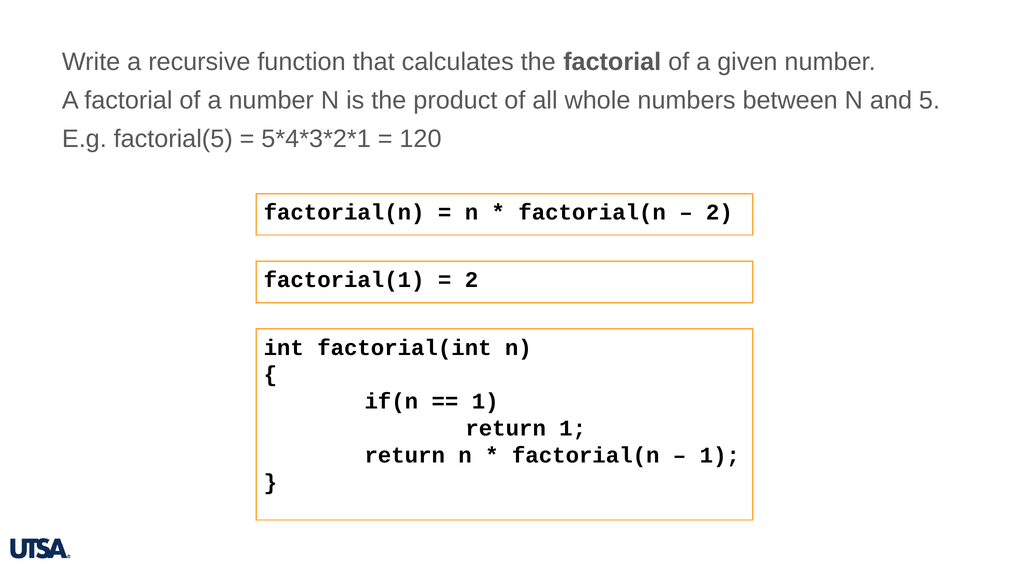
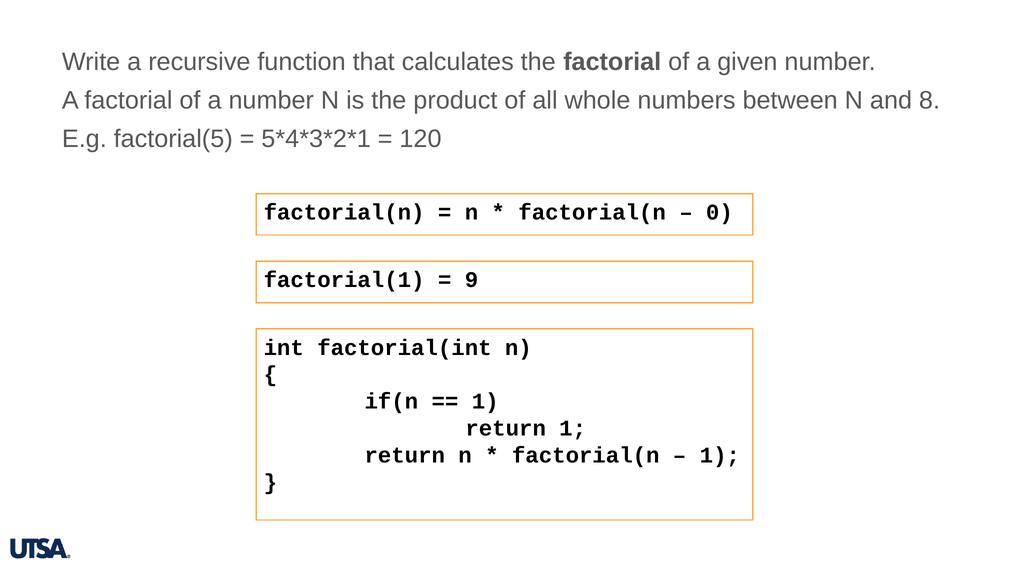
5: 5 -> 8
2 at (719, 212): 2 -> 0
2 at (471, 280): 2 -> 9
